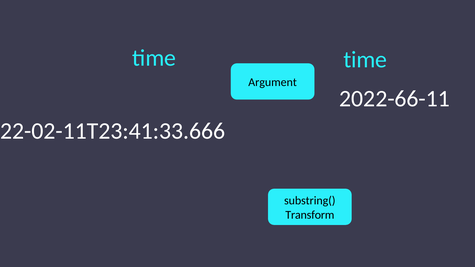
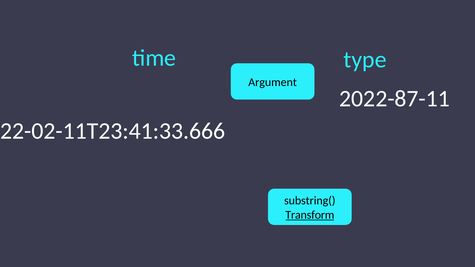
time time: time -> type
2022-66-11: 2022-66-11 -> 2022-87-11
Transform underline: none -> present
